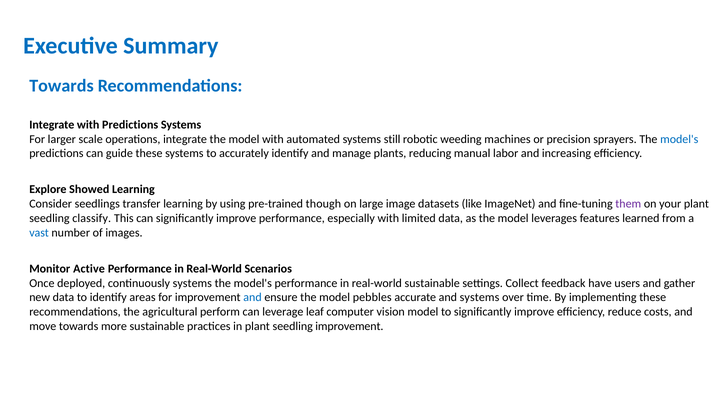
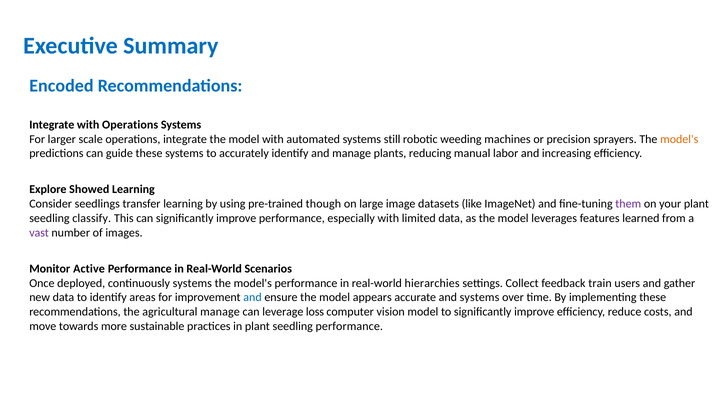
Towards at (61, 86): Towards -> Encoded
with Predictions: Predictions -> Operations
model's at (679, 139) colour: blue -> orange
vast colour: blue -> purple
real-world sustainable: sustainable -> hierarchies
have: have -> train
pebbles: pebbles -> appears
agricultural perform: perform -> manage
leaf: leaf -> loss
seedling improvement: improvement -> performance
